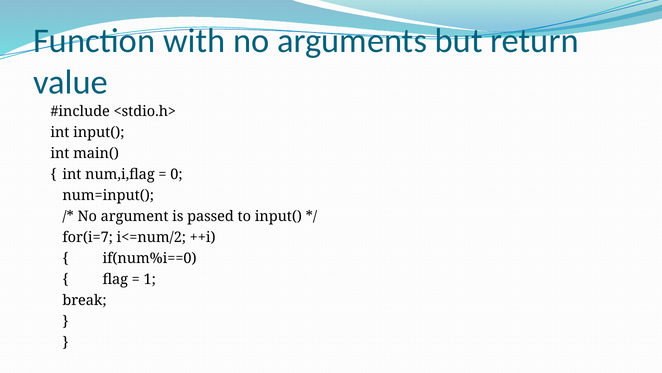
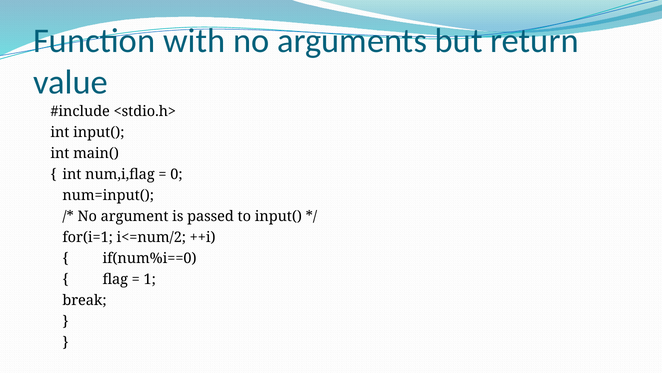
for(i=7: for(i=7 -> for(i=1
